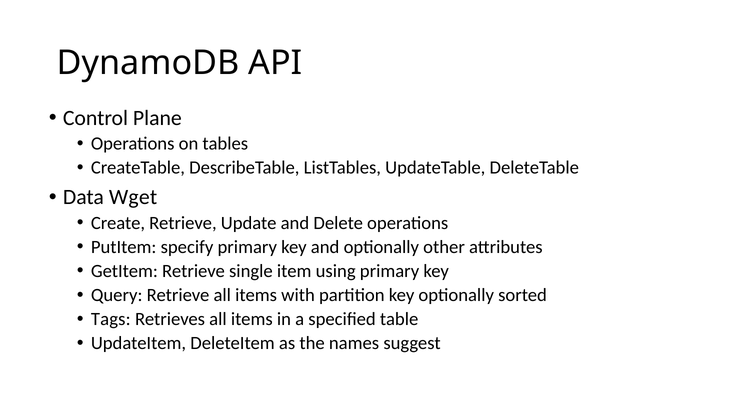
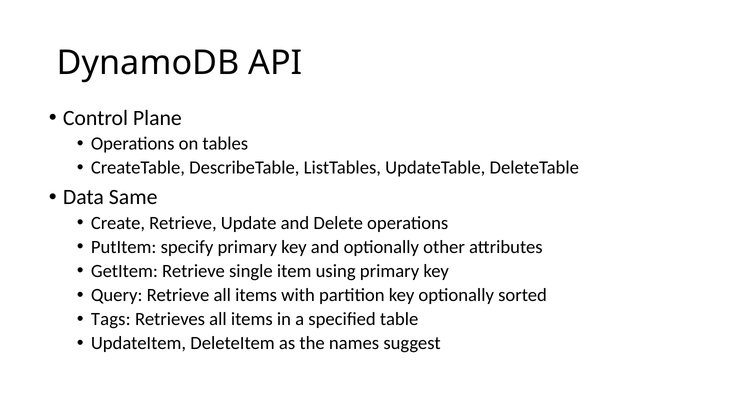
Wget: Wget -> Same
